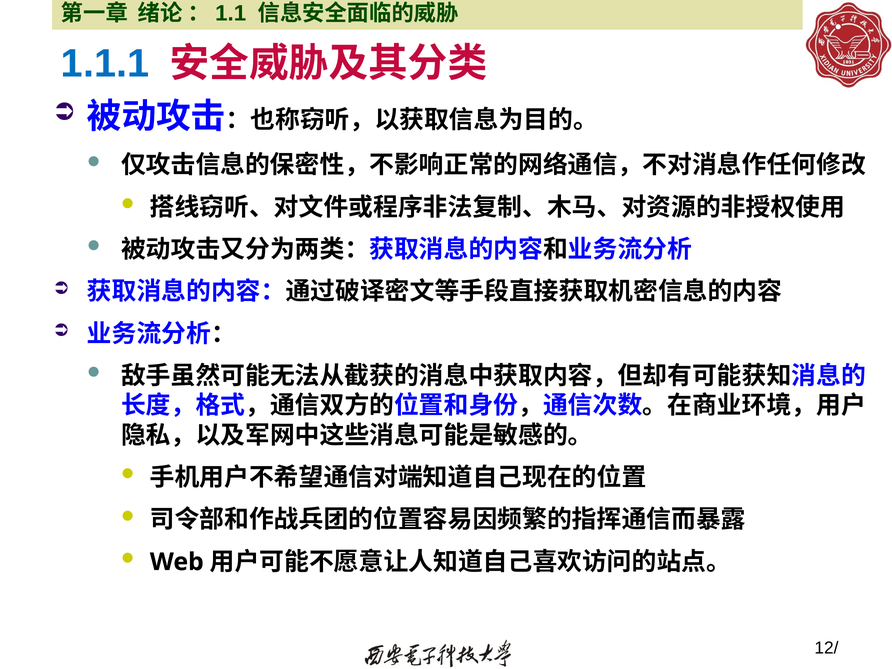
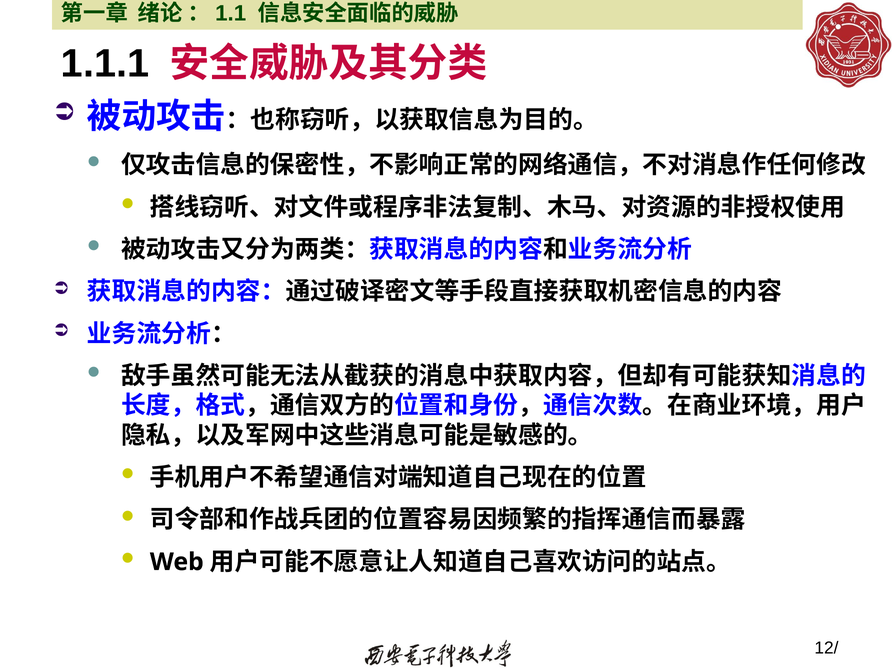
1.1.1 colour: blue -> black
